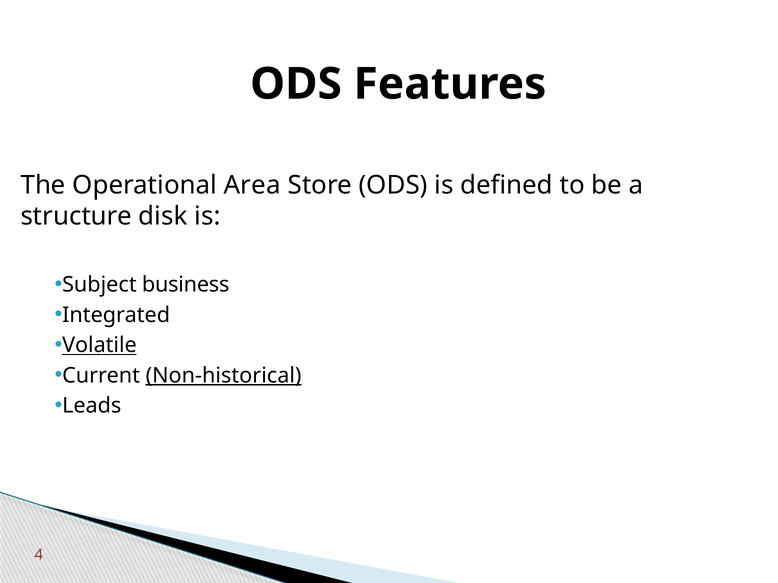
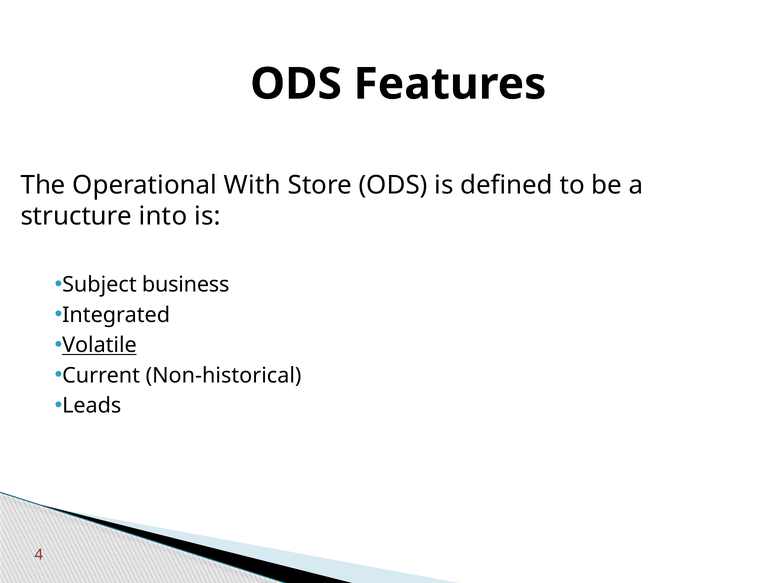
Area: Area -> With
disk: disk -> into
Non-historical underline: present -> none
